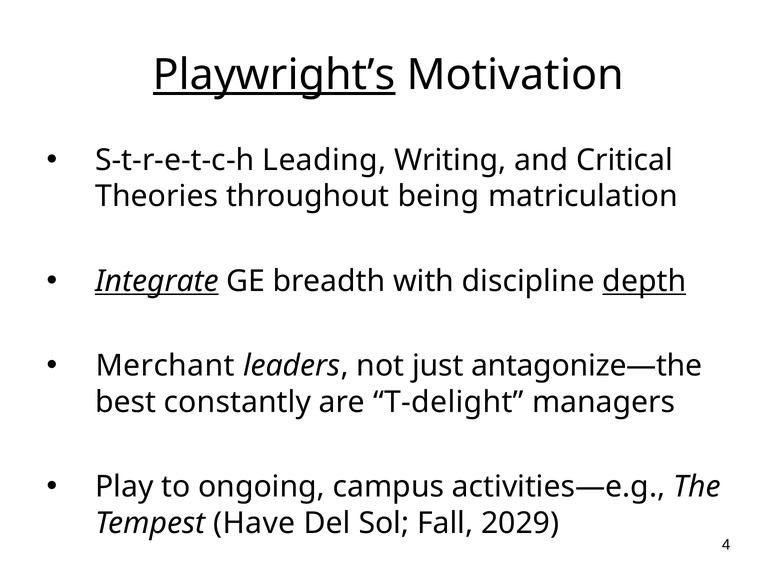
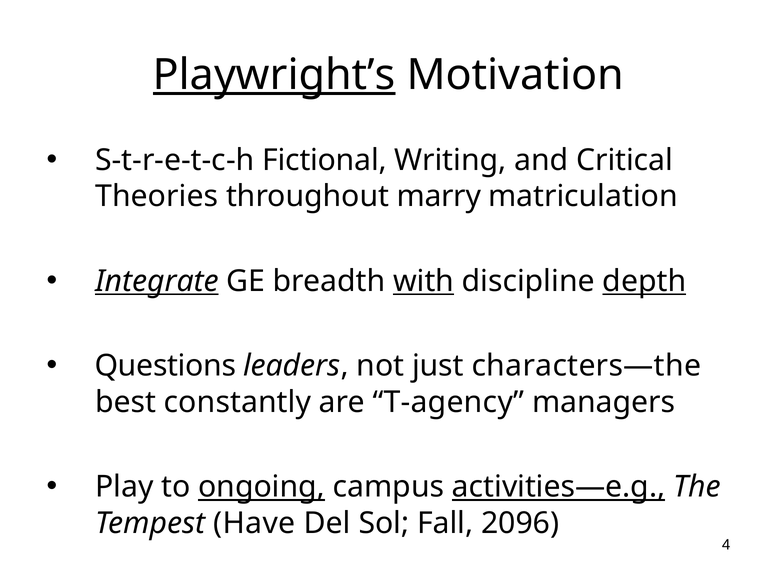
Leading: Leading -> Fictional
being: being -> marry
with underline: none -> present
Merchant: Merchant -> Questions
antagonize—the: antagonize—the -> characters—the
T-delight: T-delight -> T-agency
ongoing underline: none -> present
activities—e.g underline: none -> present
2029: 2029 -> 2096
